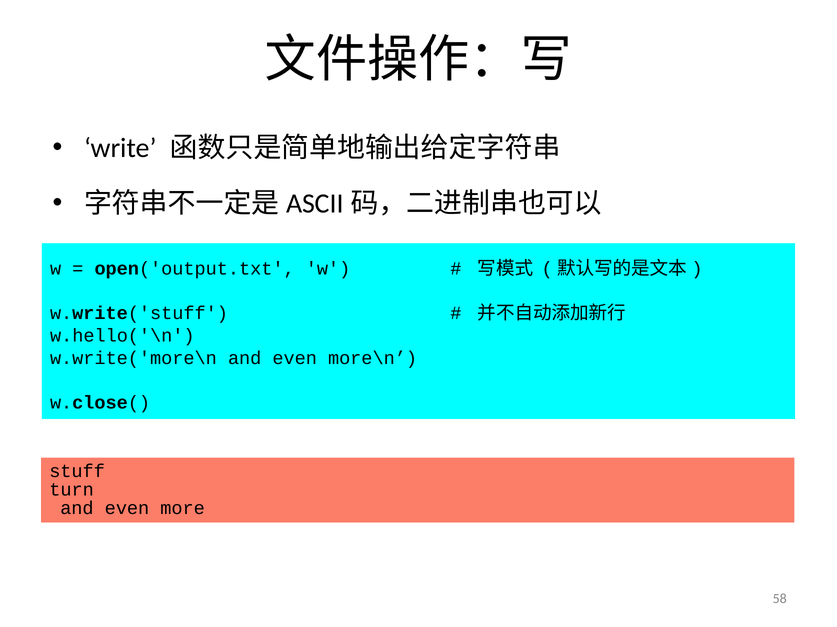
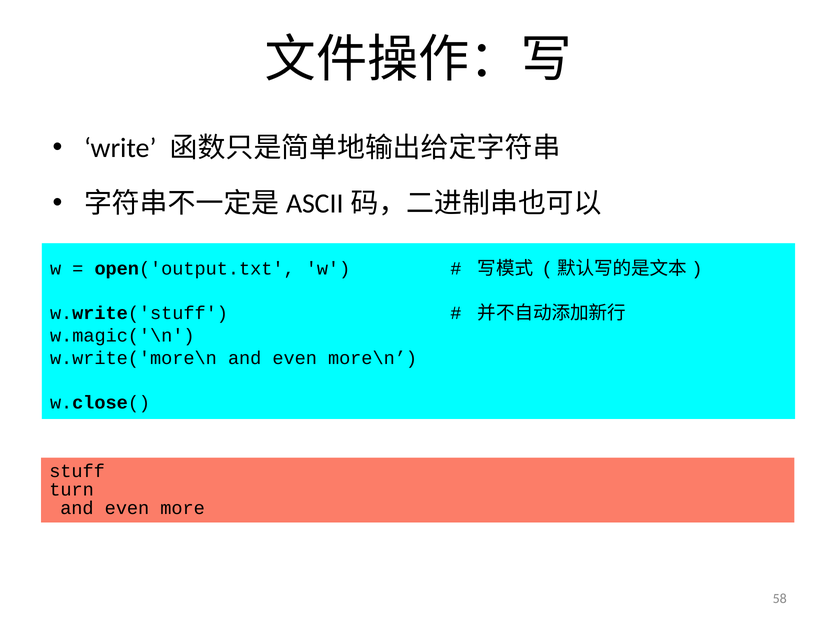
w.hello('\n: w.hello('\n -> w.magic('\n
